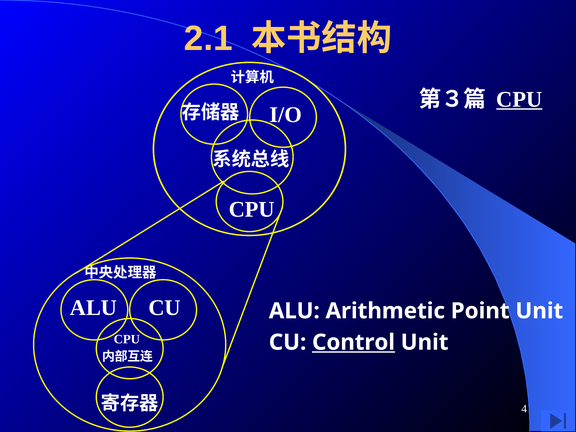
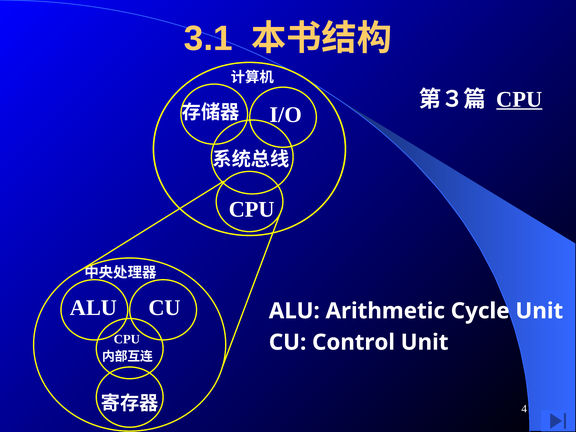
2.1: 2.1 -> 3.1
Point: Point -> Cycle
Control underline: present -> none
